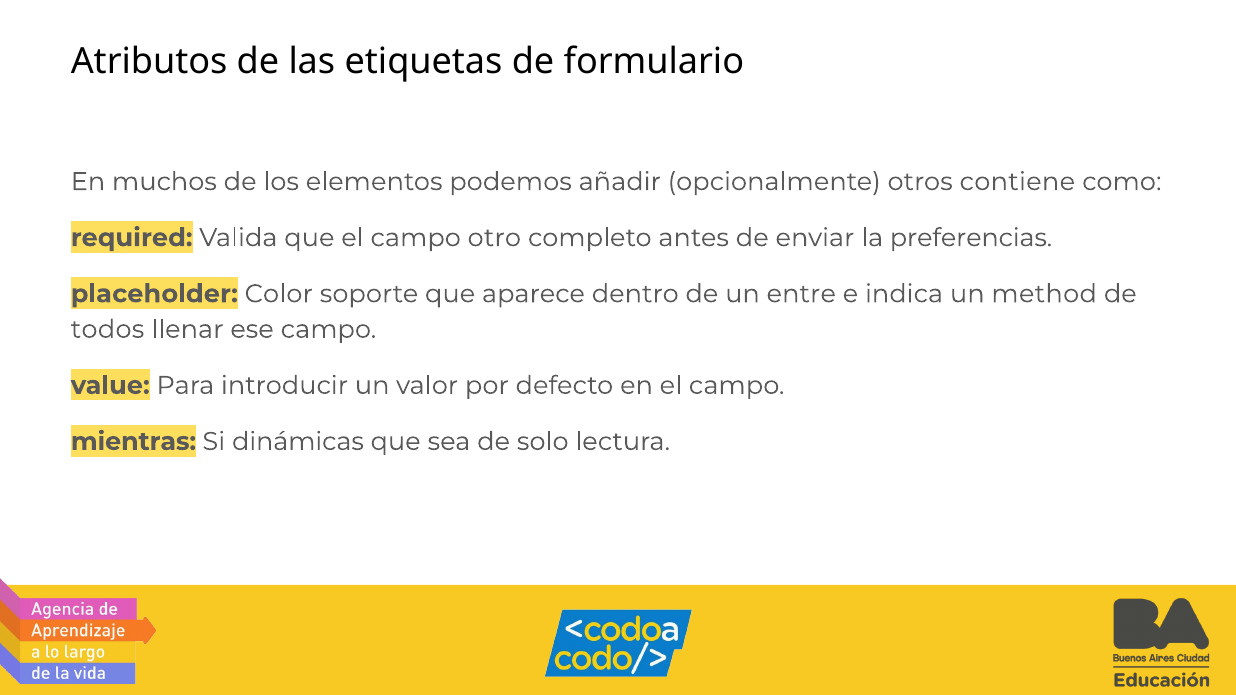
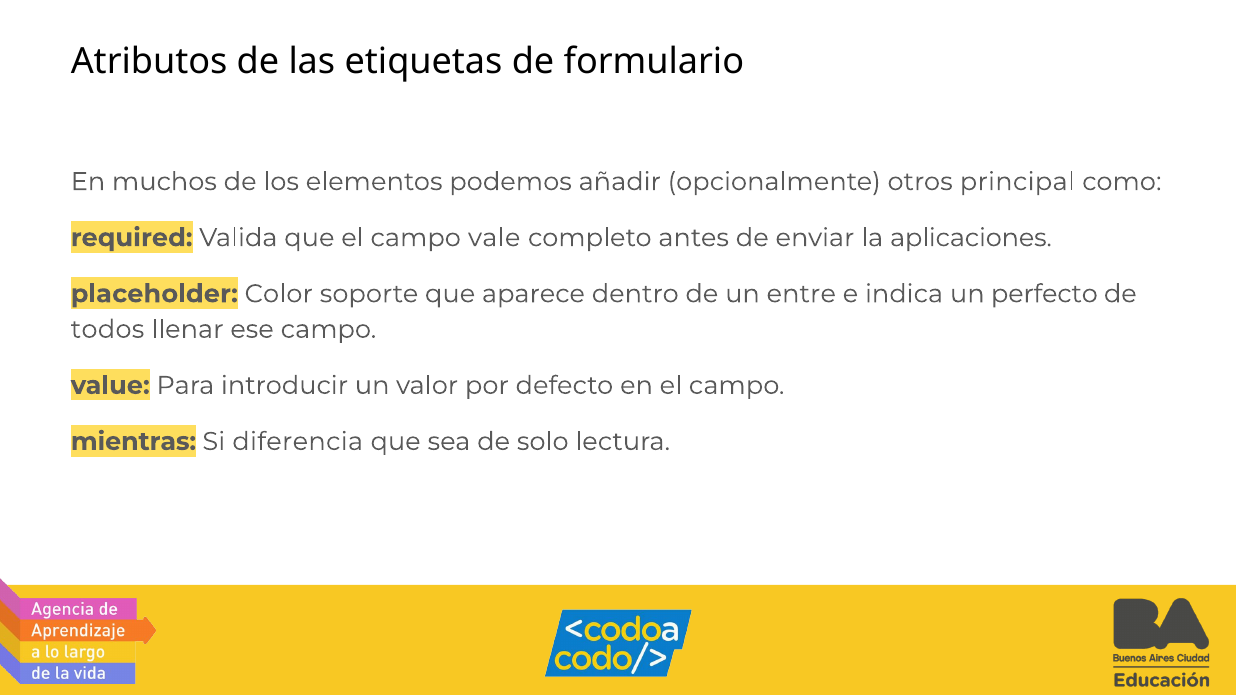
contiene: contiene -> principal
otro: otro -> vale
preferencias: preferencias -> aplicaciones
method: method -> perfecto
dinámicas: dinámicas -> diferencia
